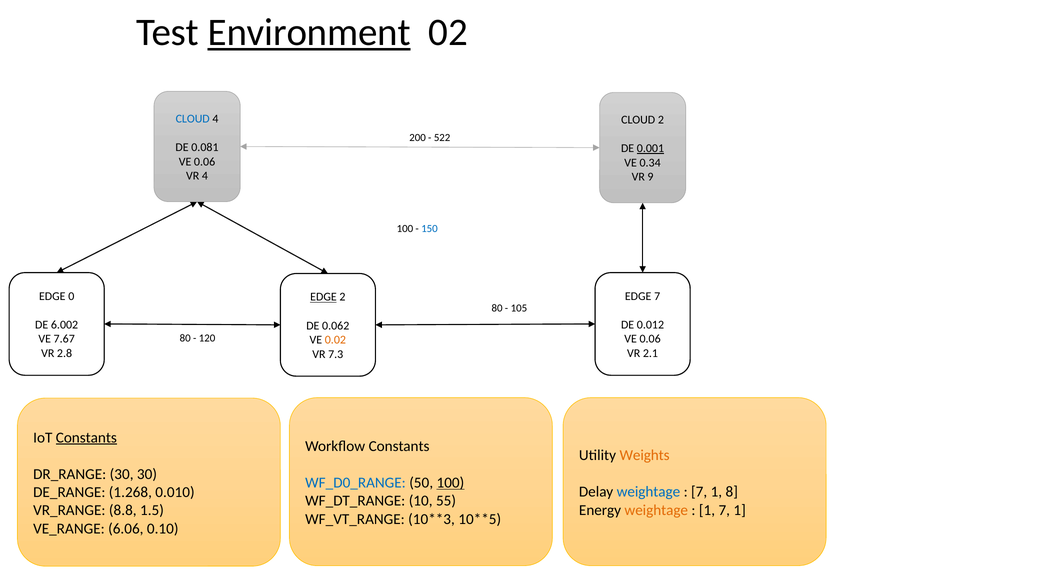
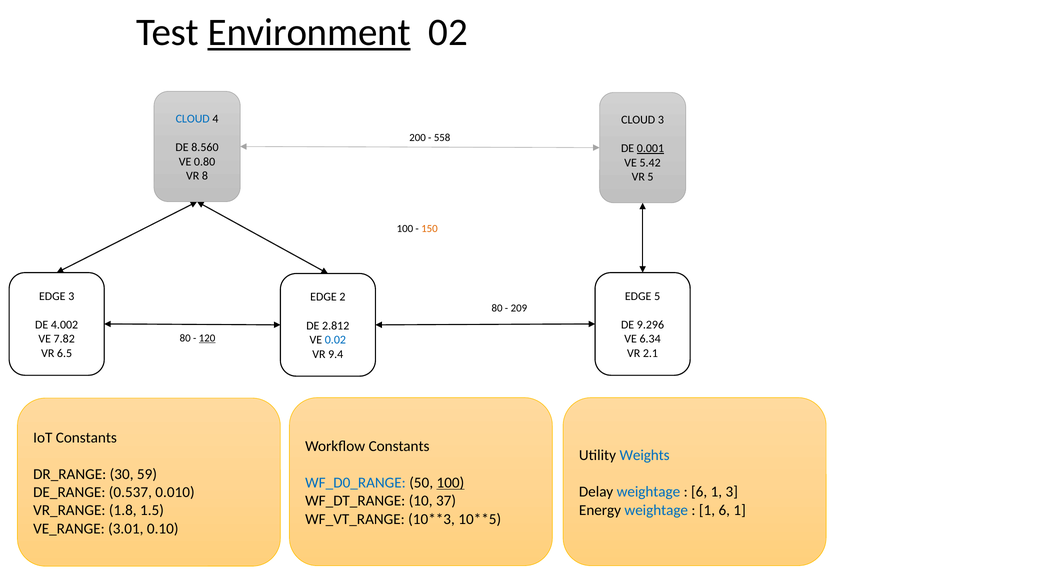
CLOUD 2: 2 -> 3
522: 522 -> 558
0.081: 0.081 -> 8.560
0.06 at (205, 162): 0.06 -> 0.80
0.34: 0.34 -> 5.42
VR 4: 4 -> 8
VR 9: 9 -> 5
150 colour: blue -> orange
EDGE 0: 0 -> 3
EDGE 7: 7 -> 5
EDGE at (323, 297) underline: present -> none
105: 105 -> 209
6.002: 6.002 -> 4.002
0.012: 0.012 -> 9.296
0.062: 0.062 -> 2.812
120 underline: none -> present
7.67: 7.67 -> 7.82
0.06 at (650, 339): 0.06 -> 6.34
0.02 colour: orange -> blue
2.8: 2.8 -> 6.5
7.3: 7.3 -> 9.4
Constants at (86, 438) underline: present -> none
Weights colour: orange -> blue
30 30: 30 -> 59
7 at (699, 492): 7 -> 6
1 8: 8 -> 3
1.268: 1.268 -> 0.537
55: 55 -> 37
weightage at (656, 510) colour: orange -> blue
1 7: 7 -> 6
8.8: 8.8 -> 1.8
6.06: 6.06 -> 3.01
